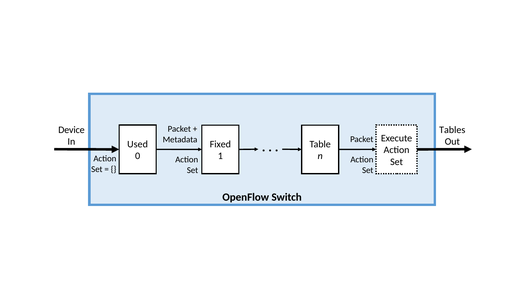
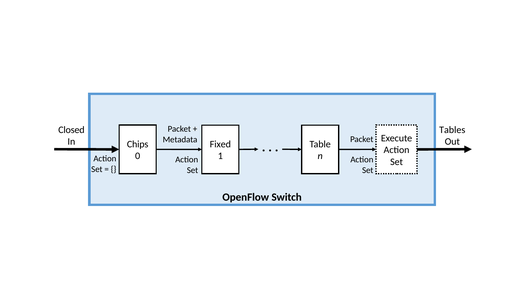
Device: Device -> Closed
Used: Used -> Chips
